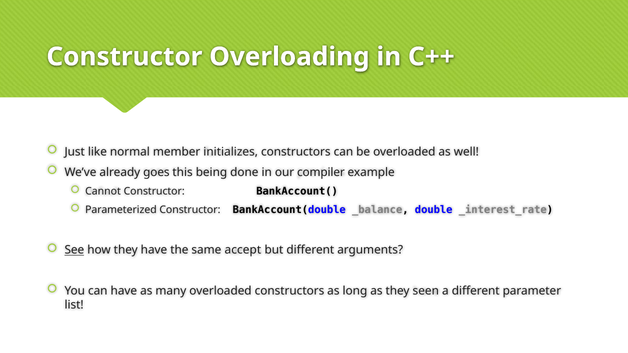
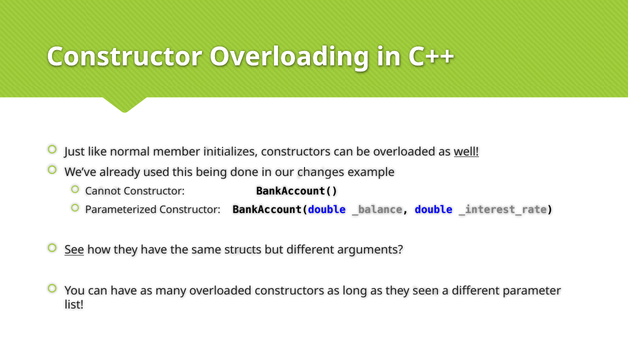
well underline: none -> present
goes: goes -> used
compiler: compiler -> changes
accept: accept -> structs
